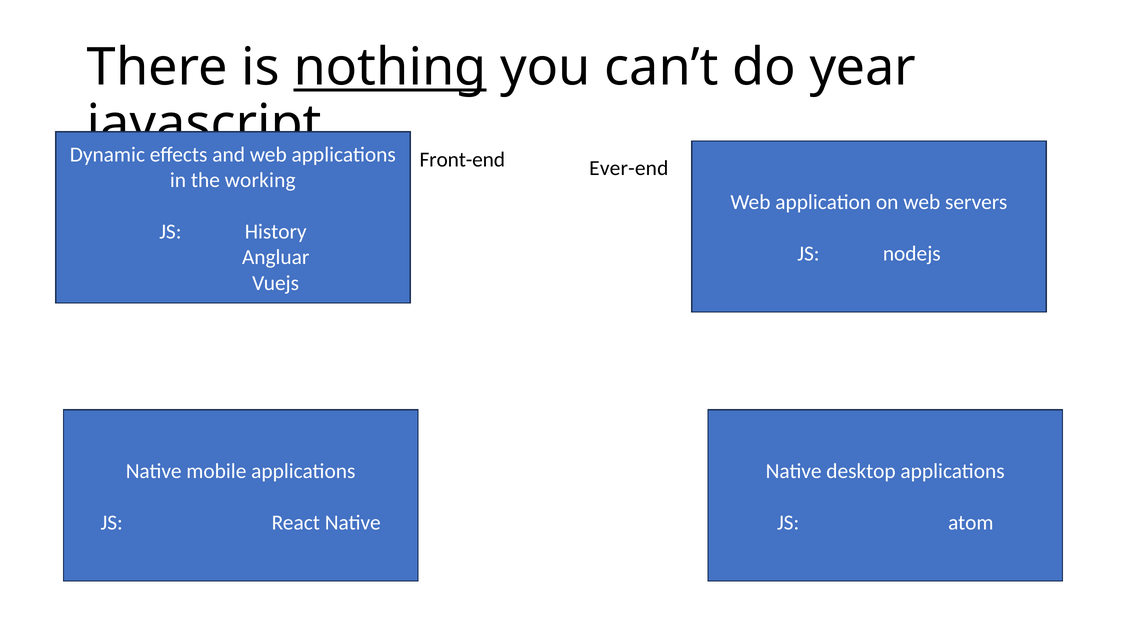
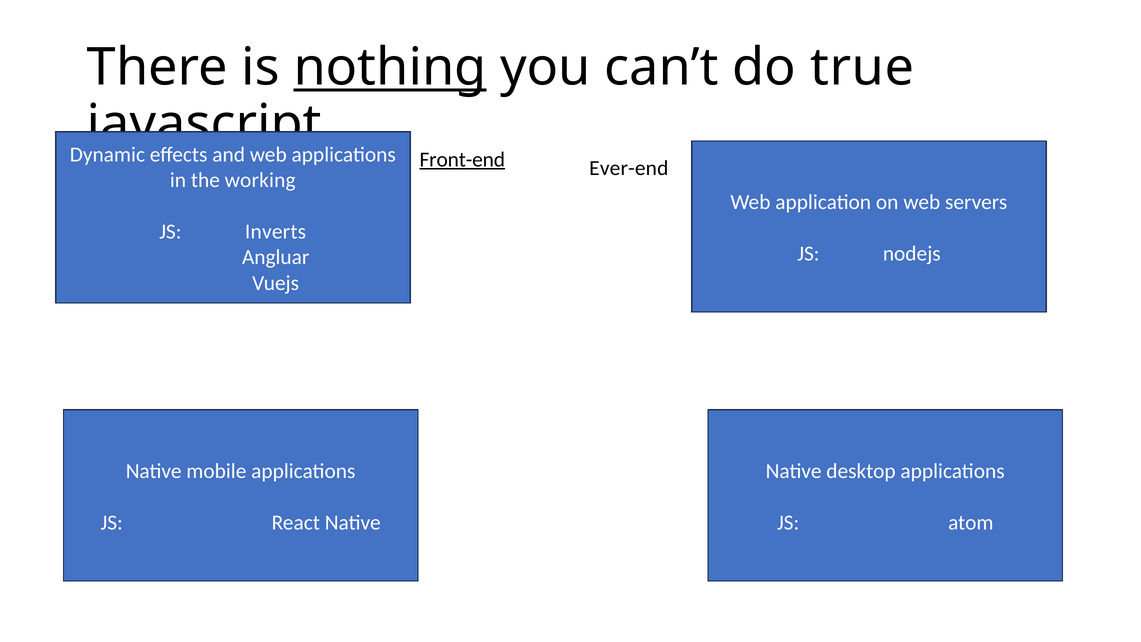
year: year -> true
Front-end underline: none -> present
History: History -> Inverts
